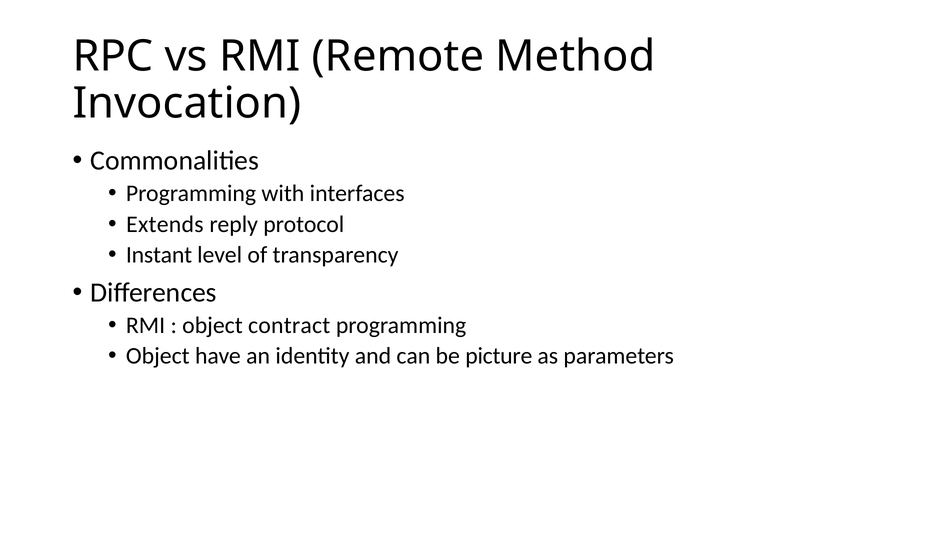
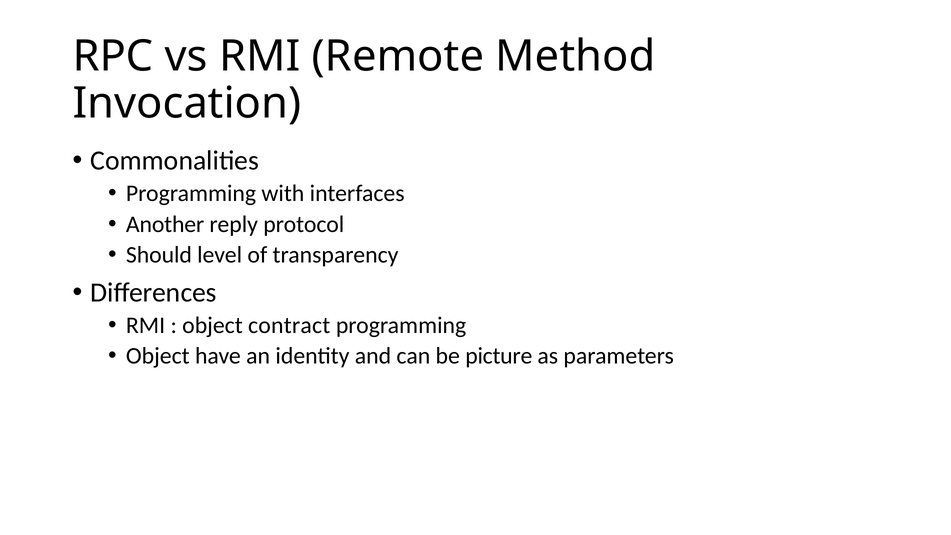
Extends: Extends -> Another
Instant: Instant -> Should
